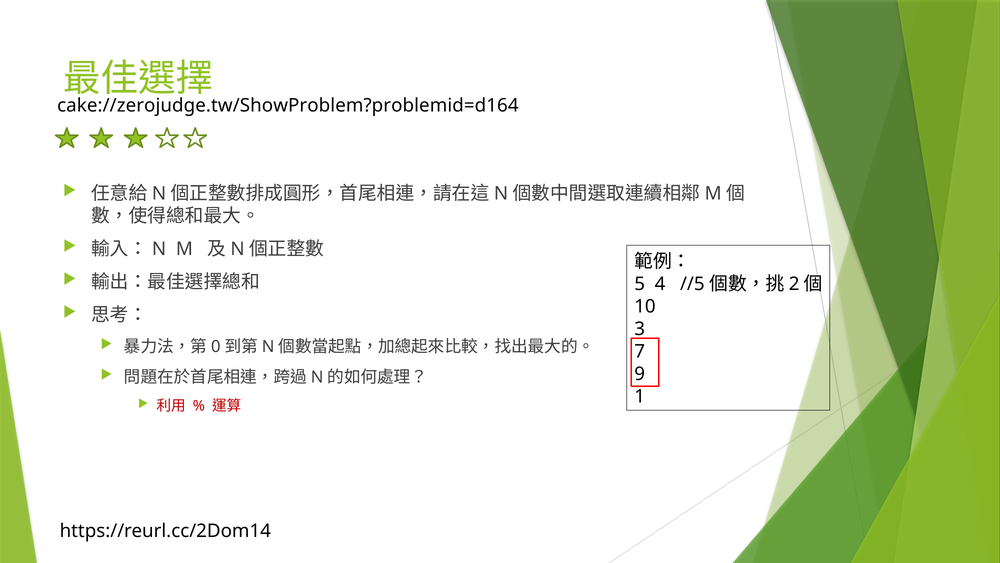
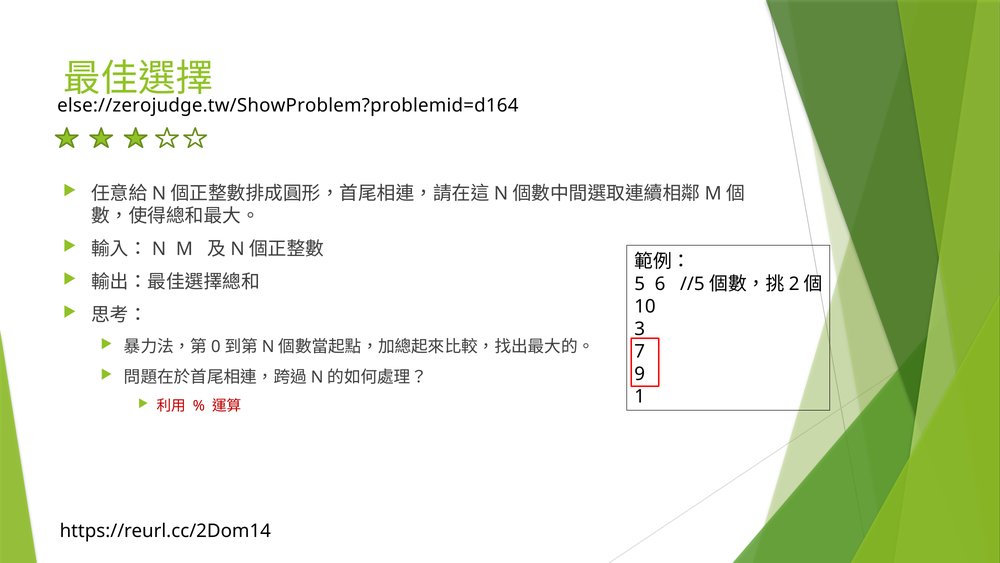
cake://zerojudge.tw/ShowProblem?problemid=d164: cake://zerojudge.tw/ShowProblem?problemid=d164 -> else://zerojudge.tw/ShowProblem?problemid=d164
4: 4 -> 6
